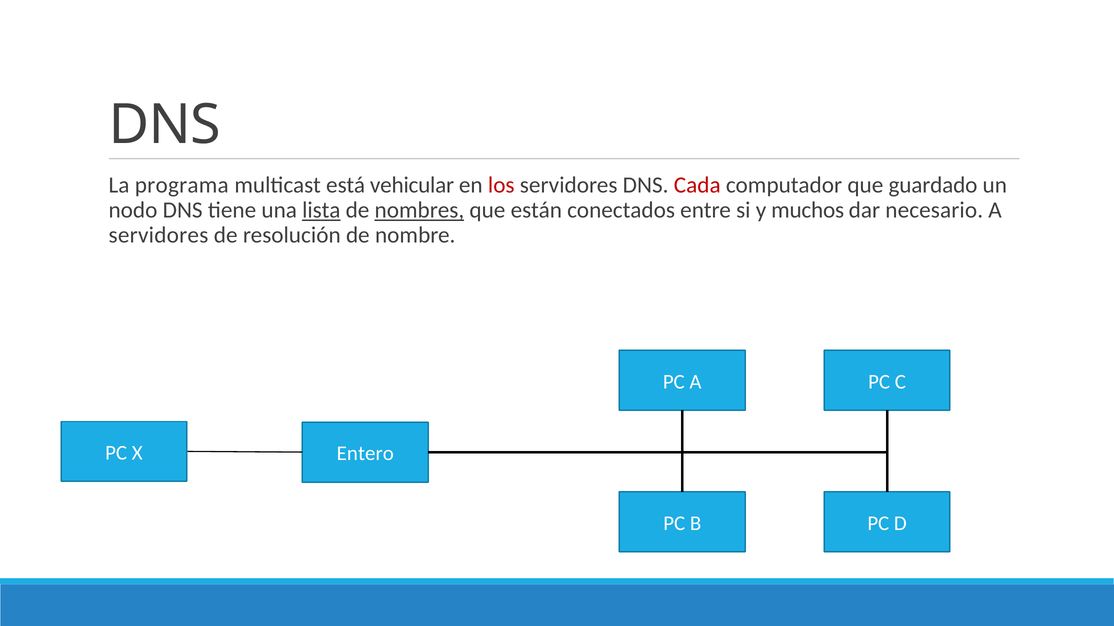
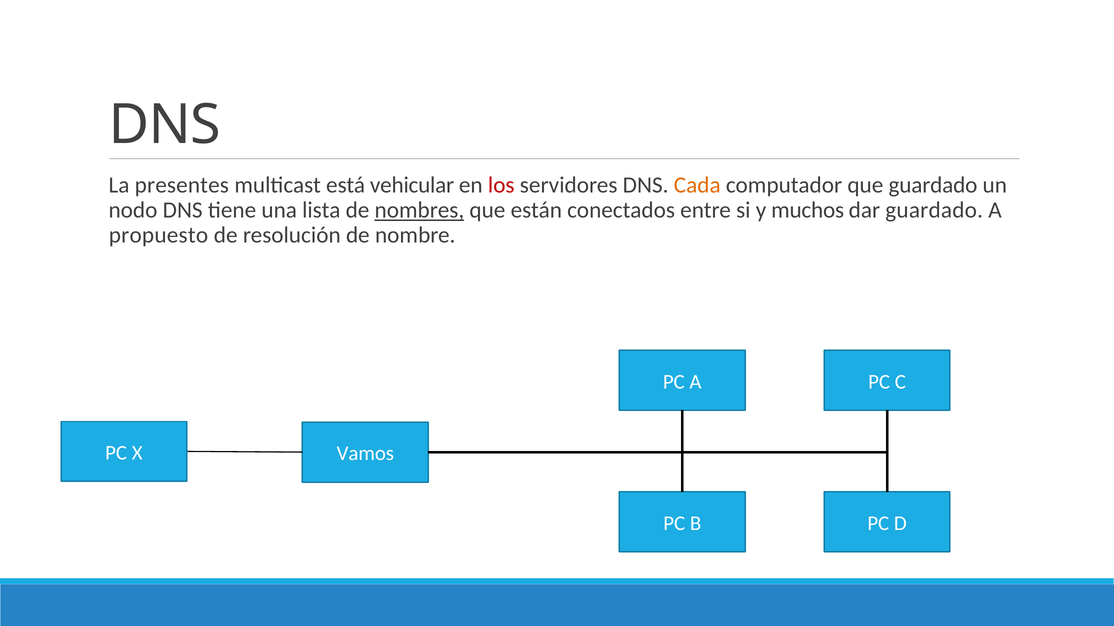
programa: programa -> presentes
Cada colour: red -> orange
lista underline: present -> none
dar necesario: necesario -> guardado
servidores at (158, 235): servidores -> propuesto
Entero: Entero -> Vamos
